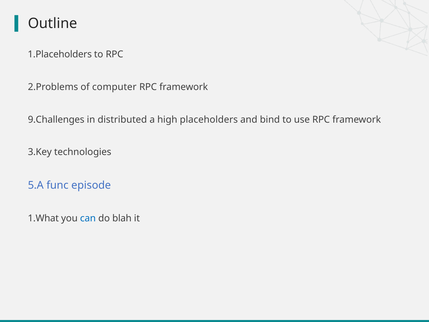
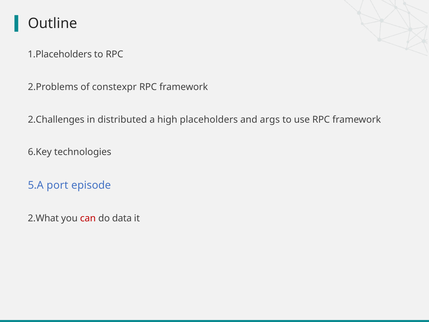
computer: computer -> constexpr
9.Challenges: 9.Challenges -> 2.Challenges
bind: bind -> args
3.Key: 3.Key -> 6.Key
func: func -> port
1.What: 1.What -> 2.What
can colour: blue -> red
blah: blah -> data
